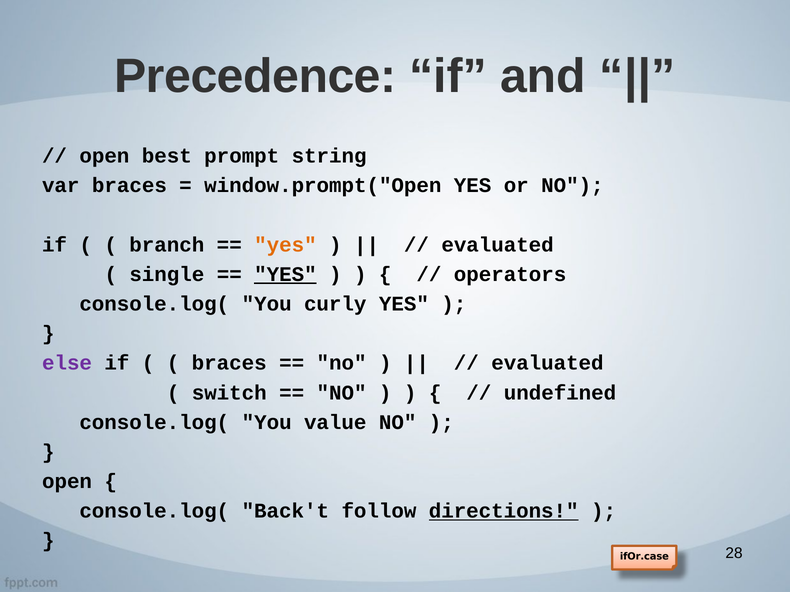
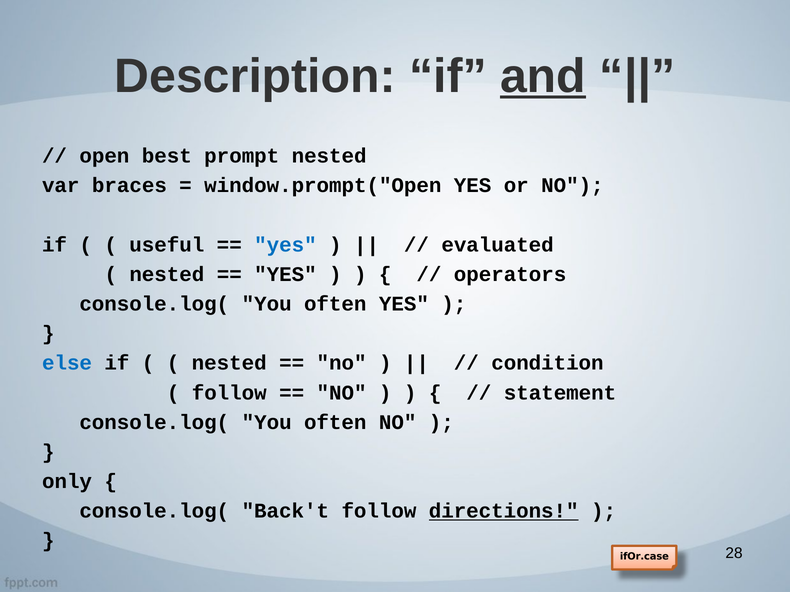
Precedence: Precedence -> Description
and underline: none -> present
prompt string: string -> nested
branch: branch -> useful
yes at (285, 245) colour: orange -> blue
single at (167, 275): single -> nested
YES at (285, 275) underline: present -> none
curly at (335, 304): curly -> often
else colour: purple -> blue
braces at (229, 363): braces -> nested
evaluated at (547, 363): evaluated -> condition
switch at (229, 393): switch -> follow
undefined: undefined -> statement
value at (335, 423): value -> often
open at (67, 482): open -> only
